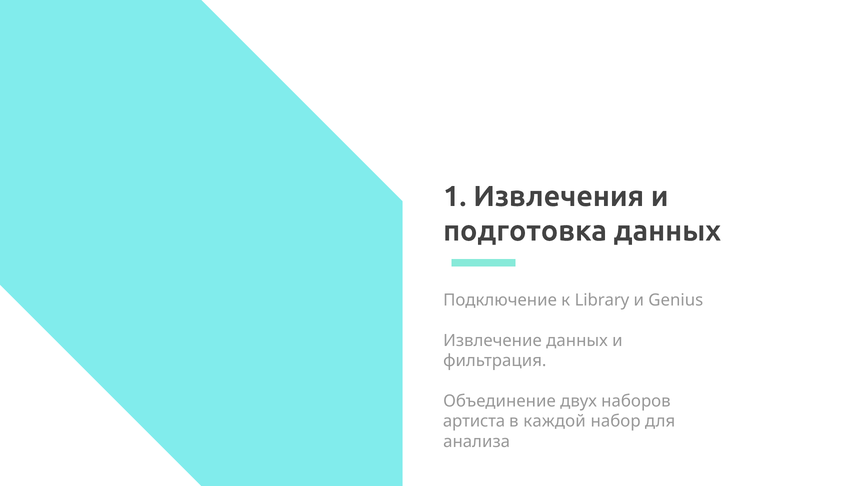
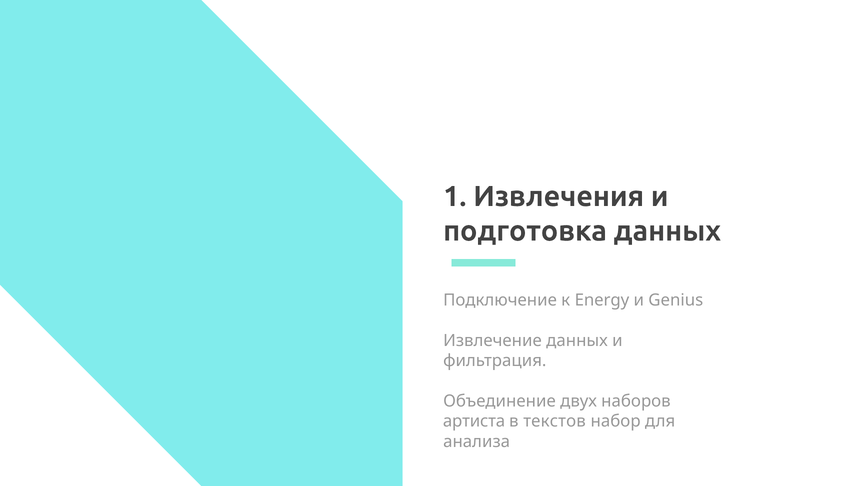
Library: Library -> Energy
каждой: каждой -> текстов
